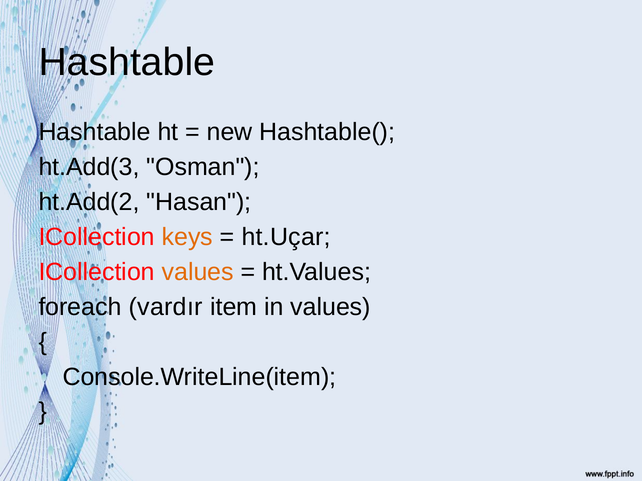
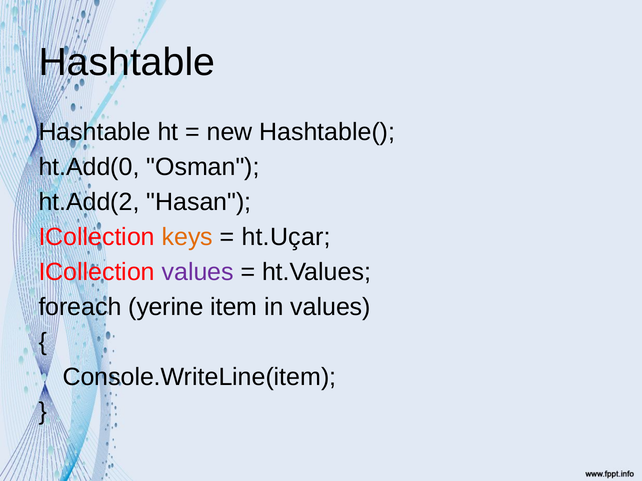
ht.Add(3: ht.Add(3 -> ht.Add(0
values at (198, 272) colour: orange -> purple
vardır: vardır -> yerine
